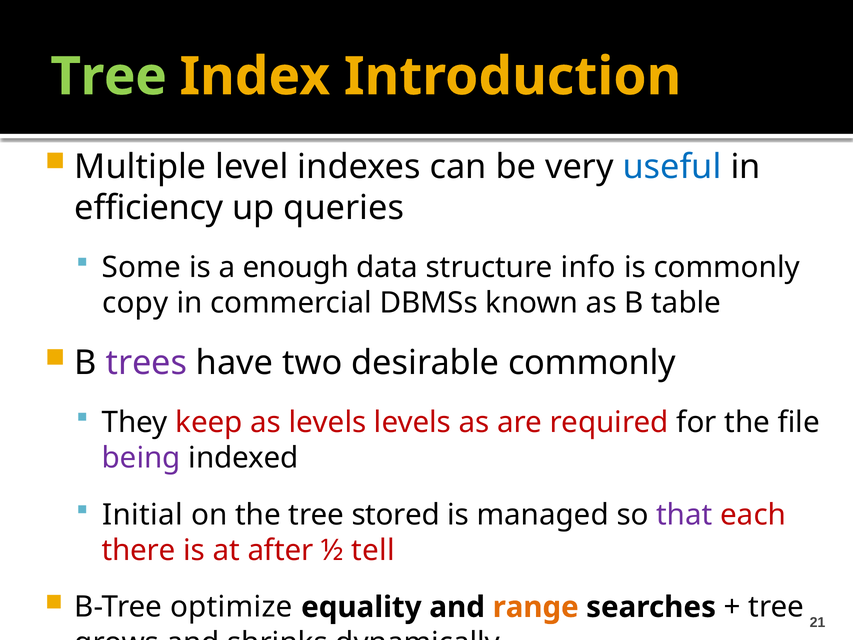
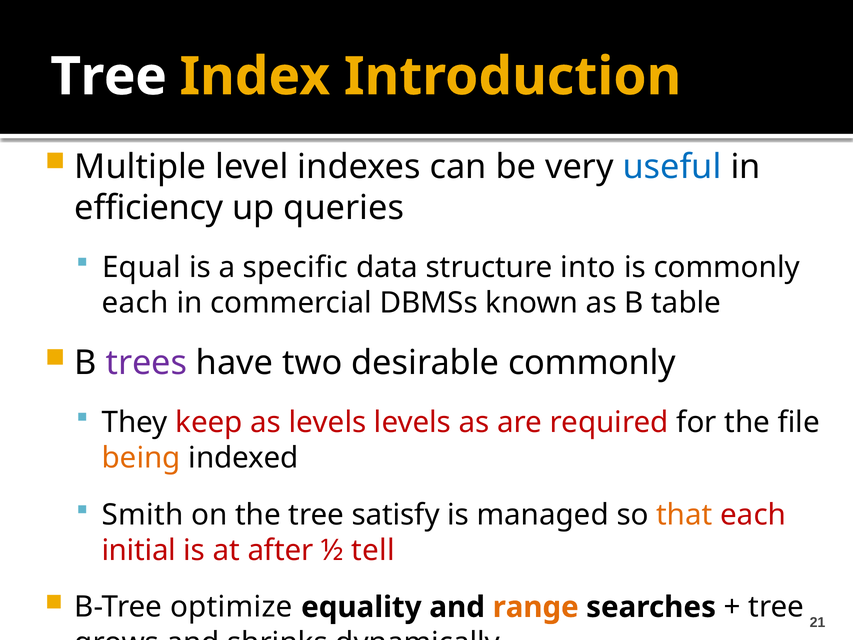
Tree at (109, 77) colour: light green -> white
Some: Some -> Equal
enough: enough -> specific
info: info -> into
copy at (135, 303): copy -> each
being colour: purple -> orange
Initial: Initial -> Smith
stored: stored -> satisfy
that colour: purple -> orange
there: there -> initial
